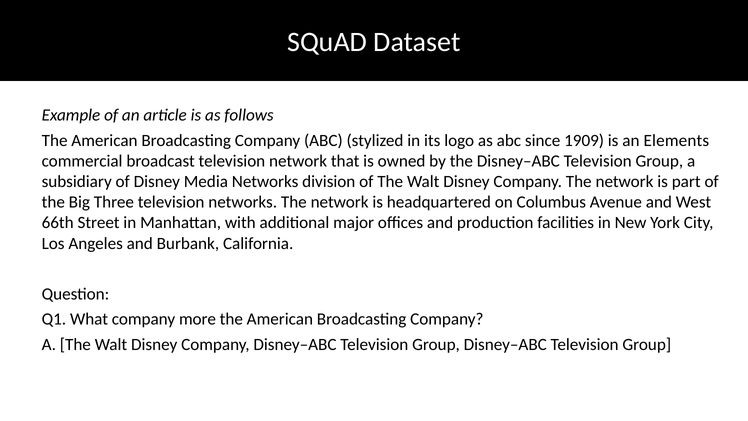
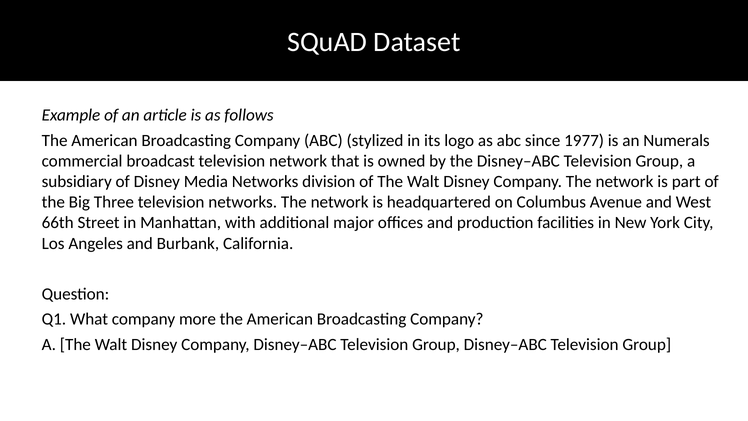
1909: 1909 -> 1977
Elements: Elements -> Numerals
